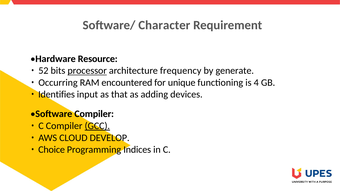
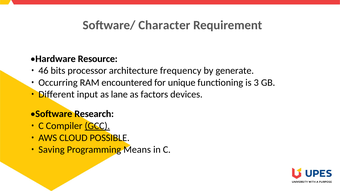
52: 52 -> 46
processor underline: present -> none
4: 4 -> 3
Identifies: Identifies -> Different
that: that -> lane
adding: adding -> factors
Software Compiler: Compiler -> Research
DEVELOP: DEVELOP -> POSSIBLE
Choice: Choice -> Saving
Indices: Indices -> Means
